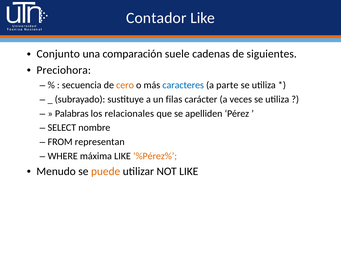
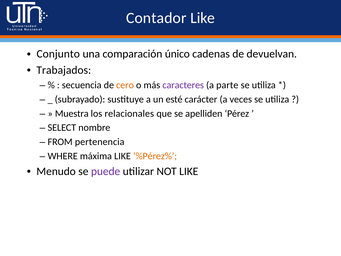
suele: suele -> único
siguientes: siguientes -> devuelvan
Preciohora: Preciohora -> Trabajados
caracteres colour: blue -> purple
filas: filas -> esté
Palabras: Palabras -> Muestra
representan: representan -> pertenencia
puede colour: orange -> purple
